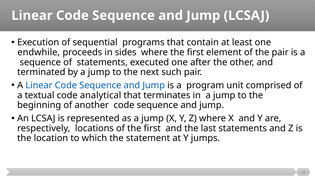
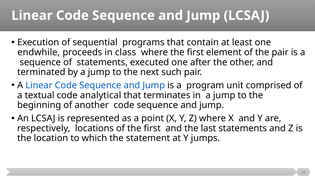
sides: sides -> class
as a jump: jump -> point
